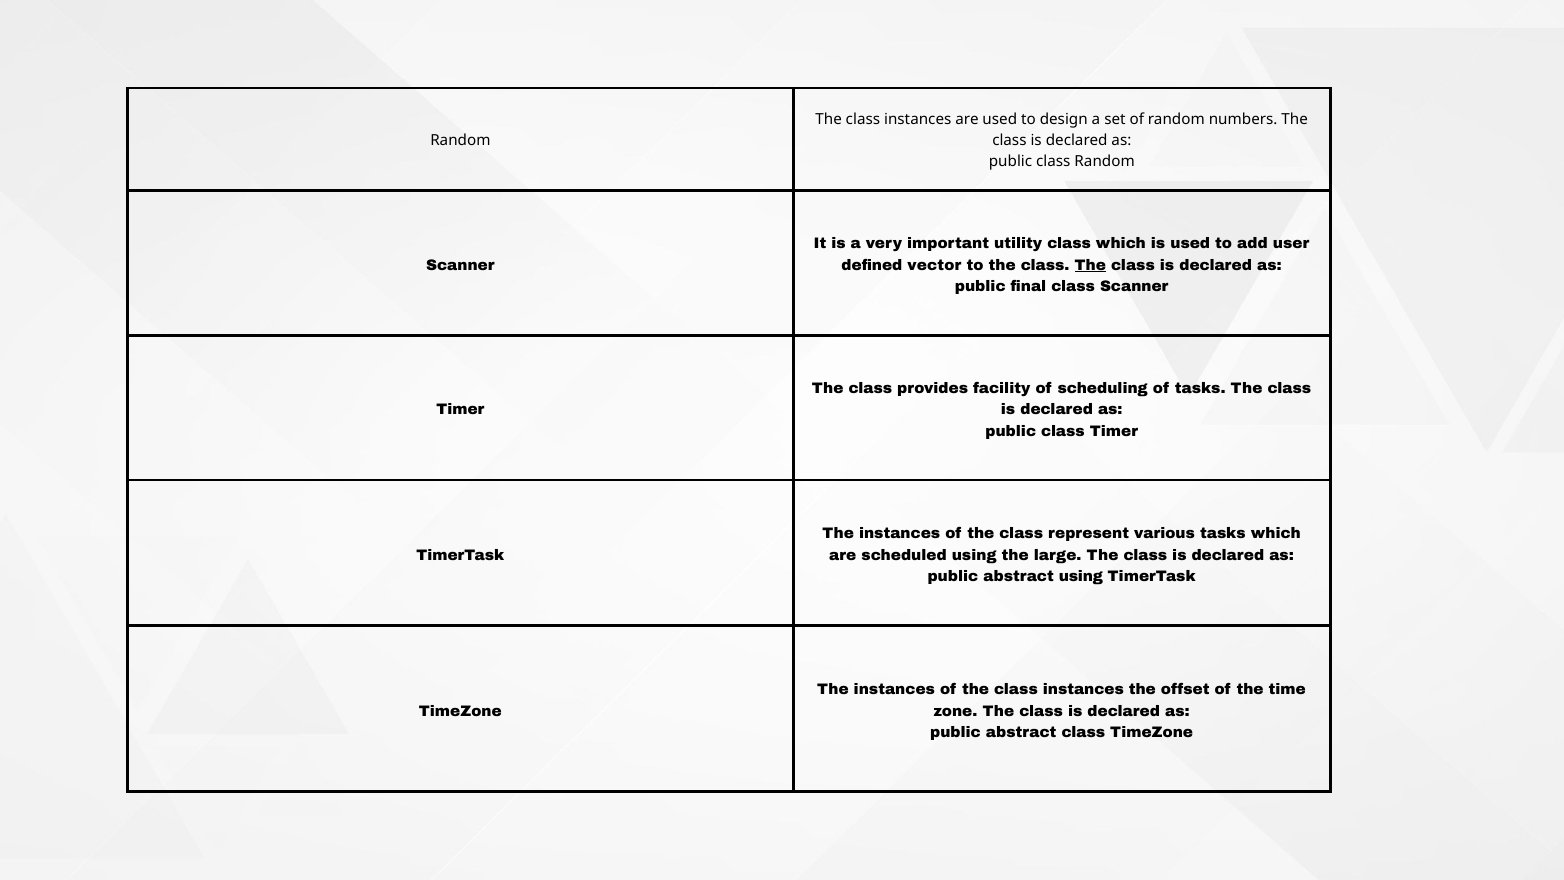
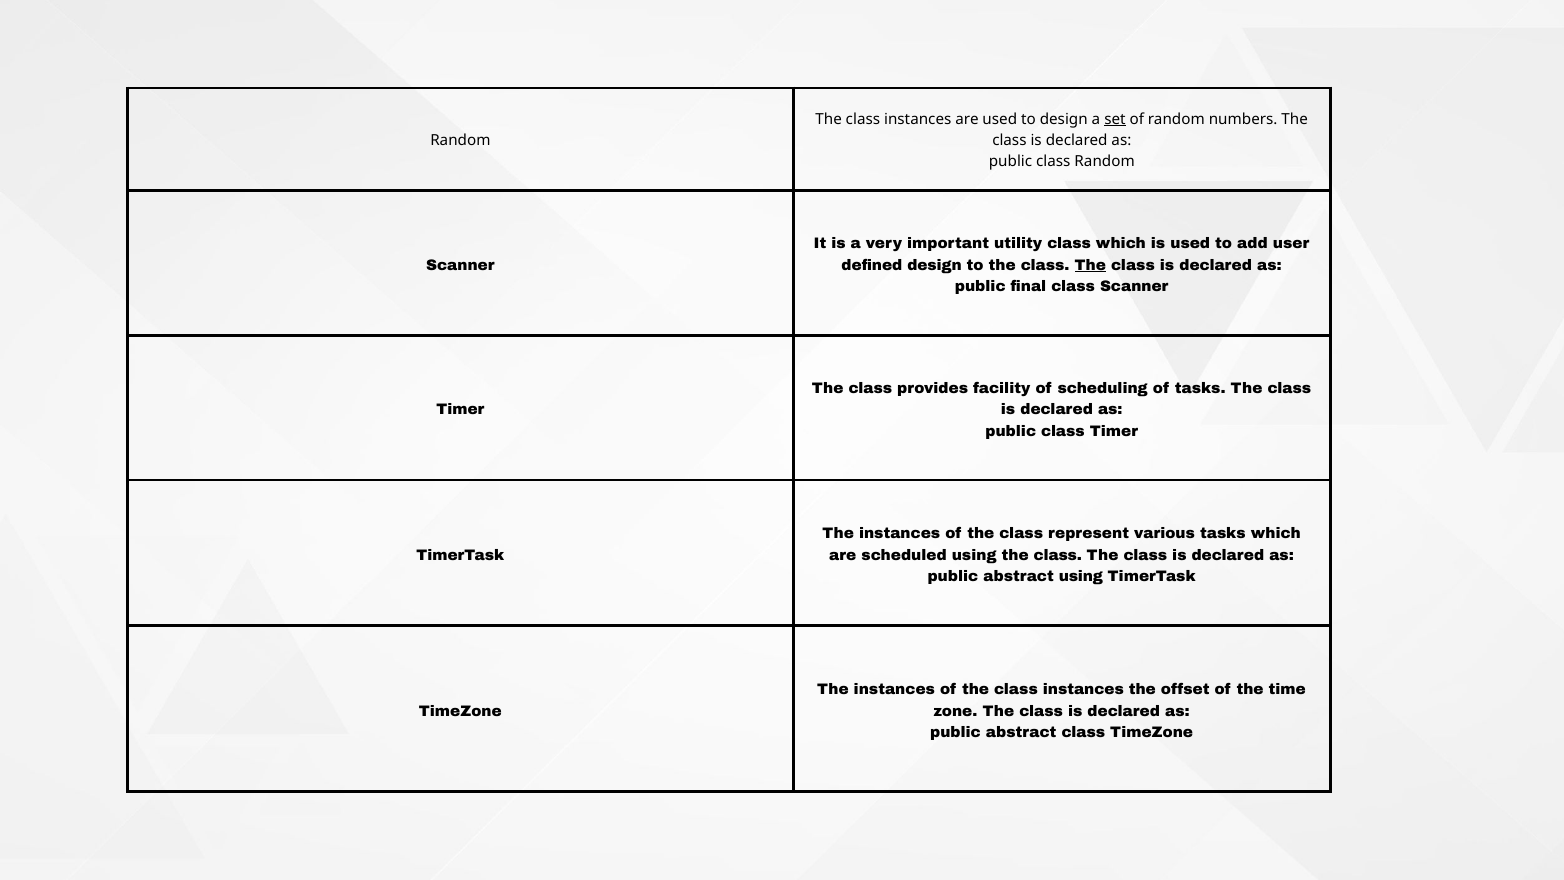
set underline: none -> present
defined vector: vector -> design
using the large: large -> class
